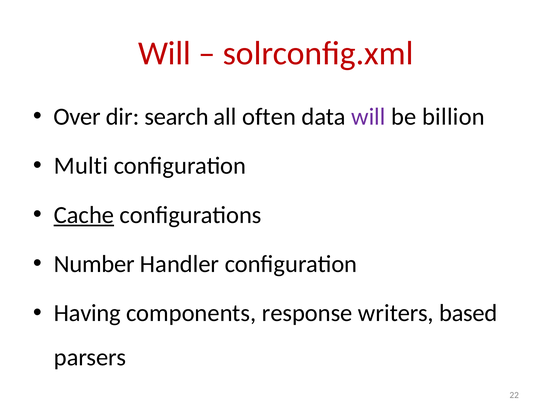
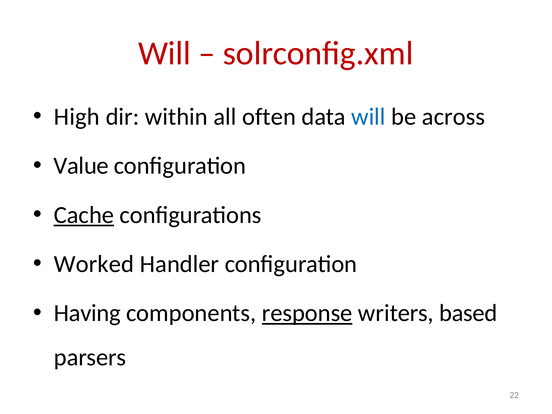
Over: Over -> High
search: search -> within
will at (368, 117) colour: purple -> blue
billion: billion -> across
Multi: Multi -> Value
Number: Number -> Worked
response underline: none -> present
